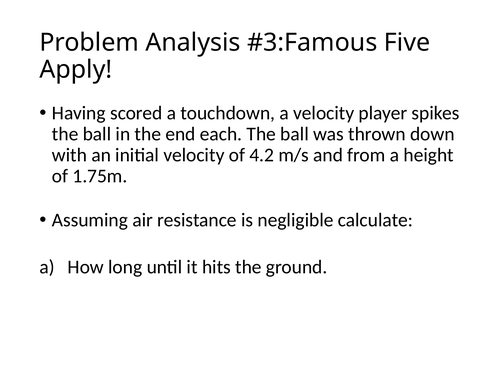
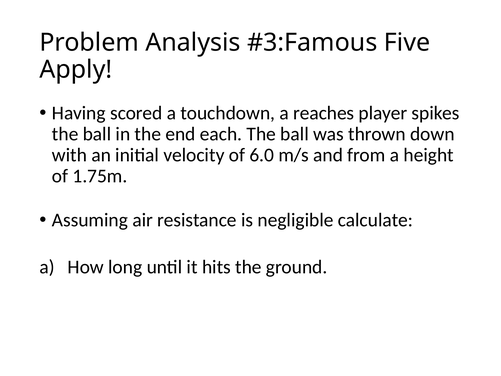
a velocity: velocity -> reaches
4.2: 4.2 -> 6.0
